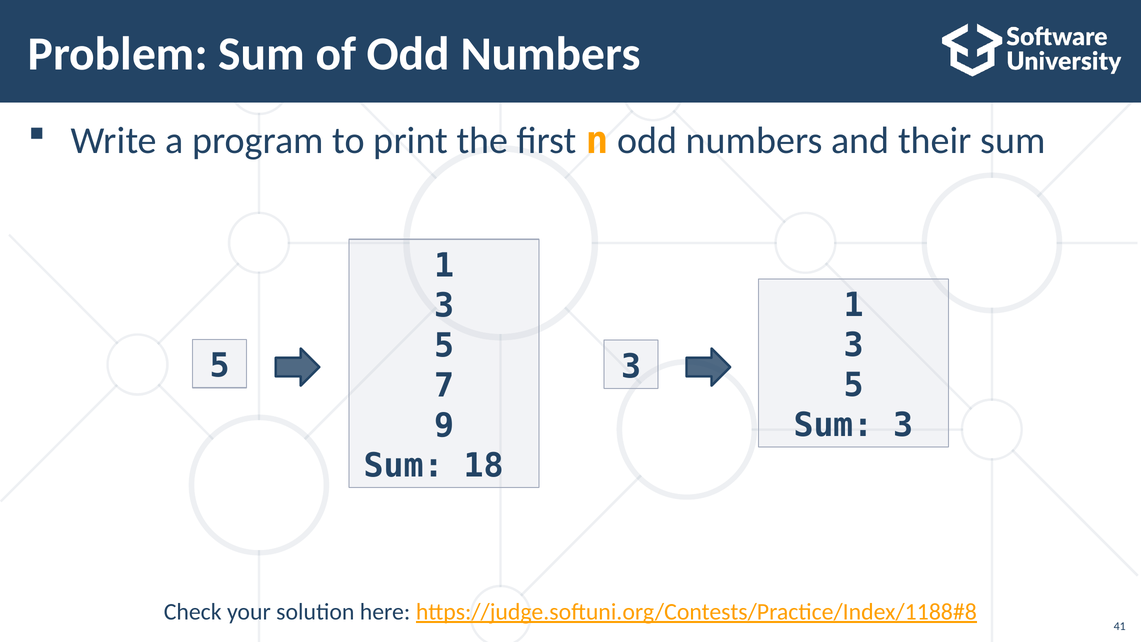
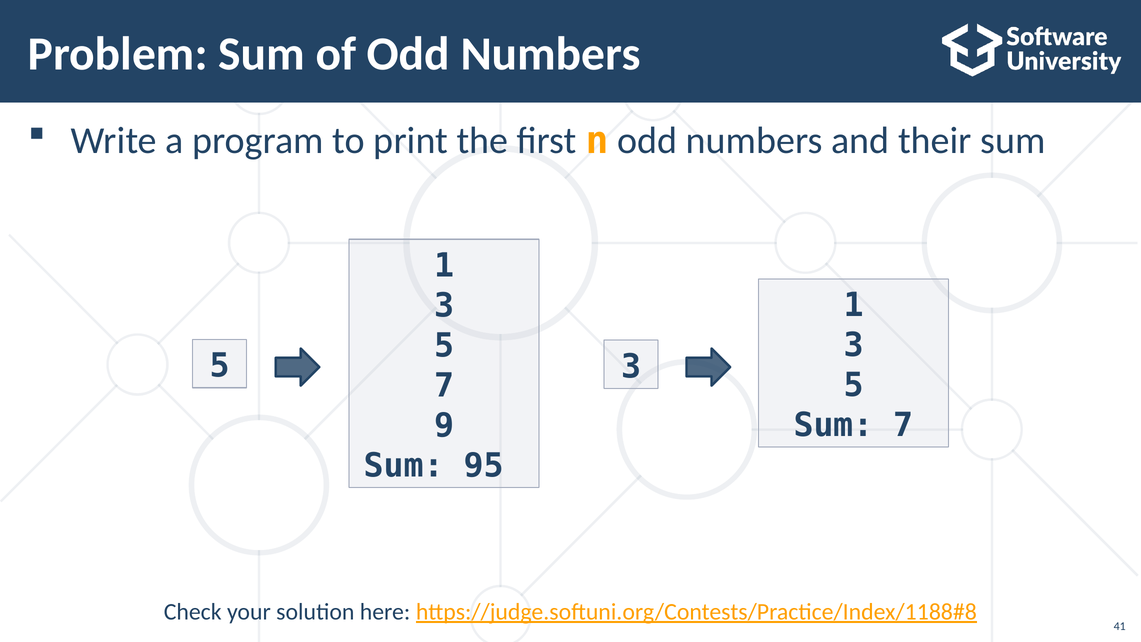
Sum 3: 3 -> 7
18: 18 -> 95
